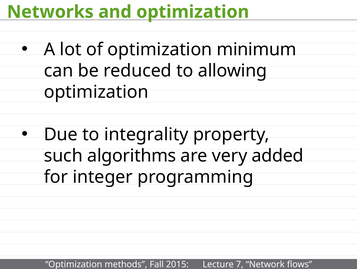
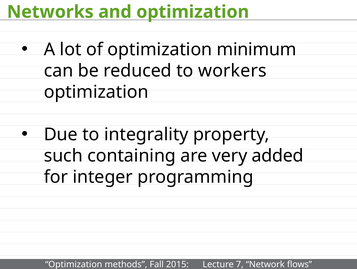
allowing: allowing -> workers
algorithms: algorithms -> containing
